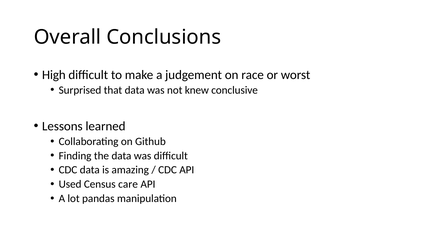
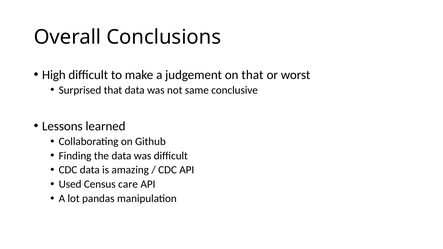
on race: race -> that
knew: knew -> same
